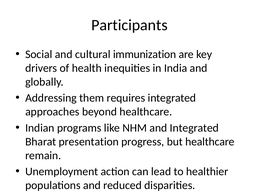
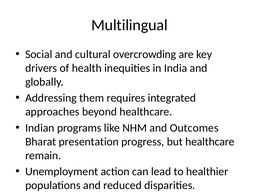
Participants: Participants -> Multilingual
immunization: immunization -> overcrowding
and Integrated: Integrated -> Outcomes
